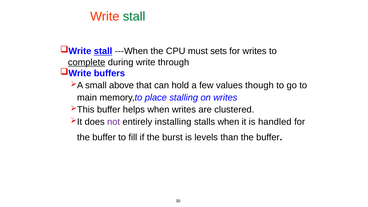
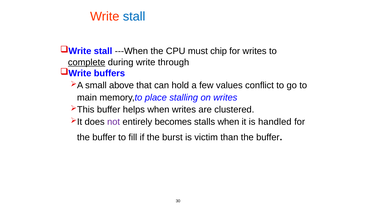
stall at (134, 17) colour: green -> blue
stall at (103, 51) underline: present -> none
sets: sets -> chip
though: though -> conflict
installing: installing -> becomes
levels: levels -> victim
